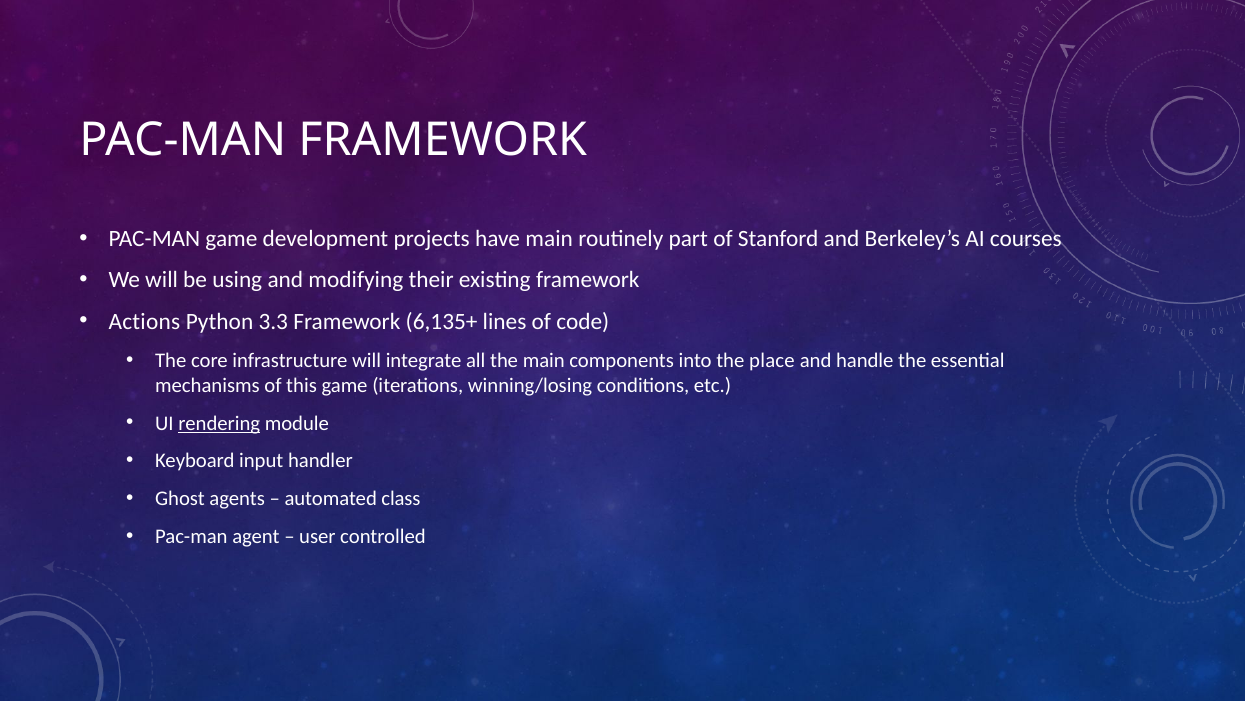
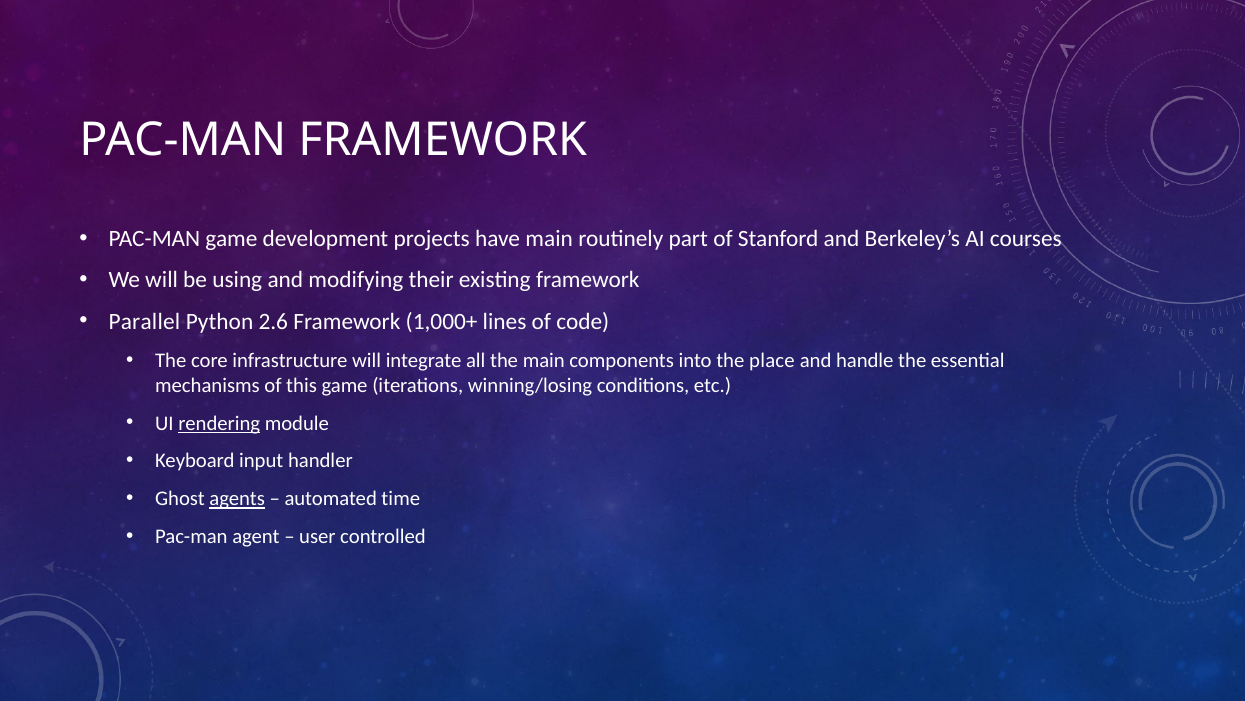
Actions: Actions -> Parallel
3.3: 3.3 -> 2.6
6,135+: 6,135+ -> 1,000+
agents underline: none -> present
class: class -> time
